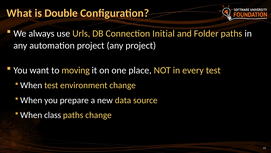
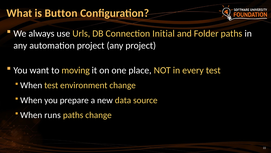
Double: Double -> Button
class: class -> runs
